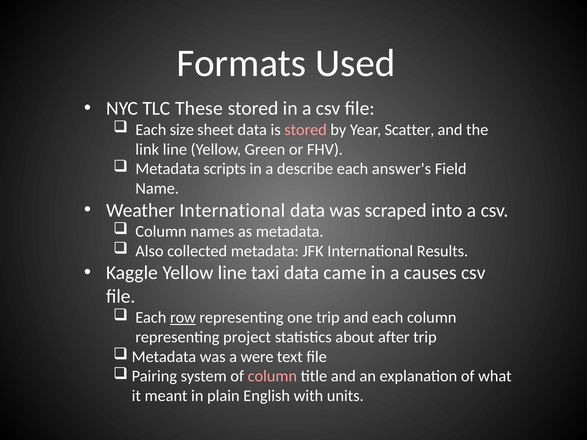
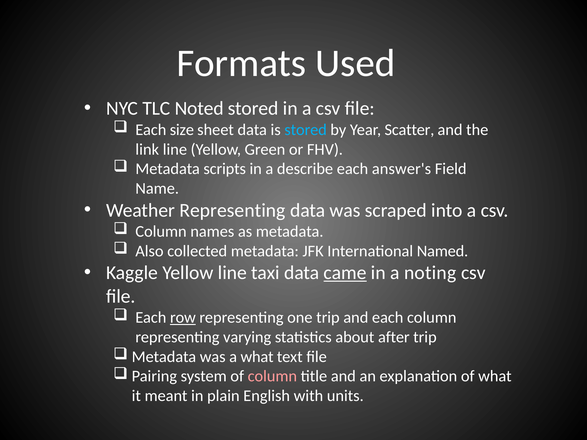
These: These -> Noted
stored at (306, 130) colour: pink -> light blue
Weather International: International -> Representing
Results: Results -> Named
came underline: none -> present
causes: causes -> noting
project: project -> varying
a were: were -> what
